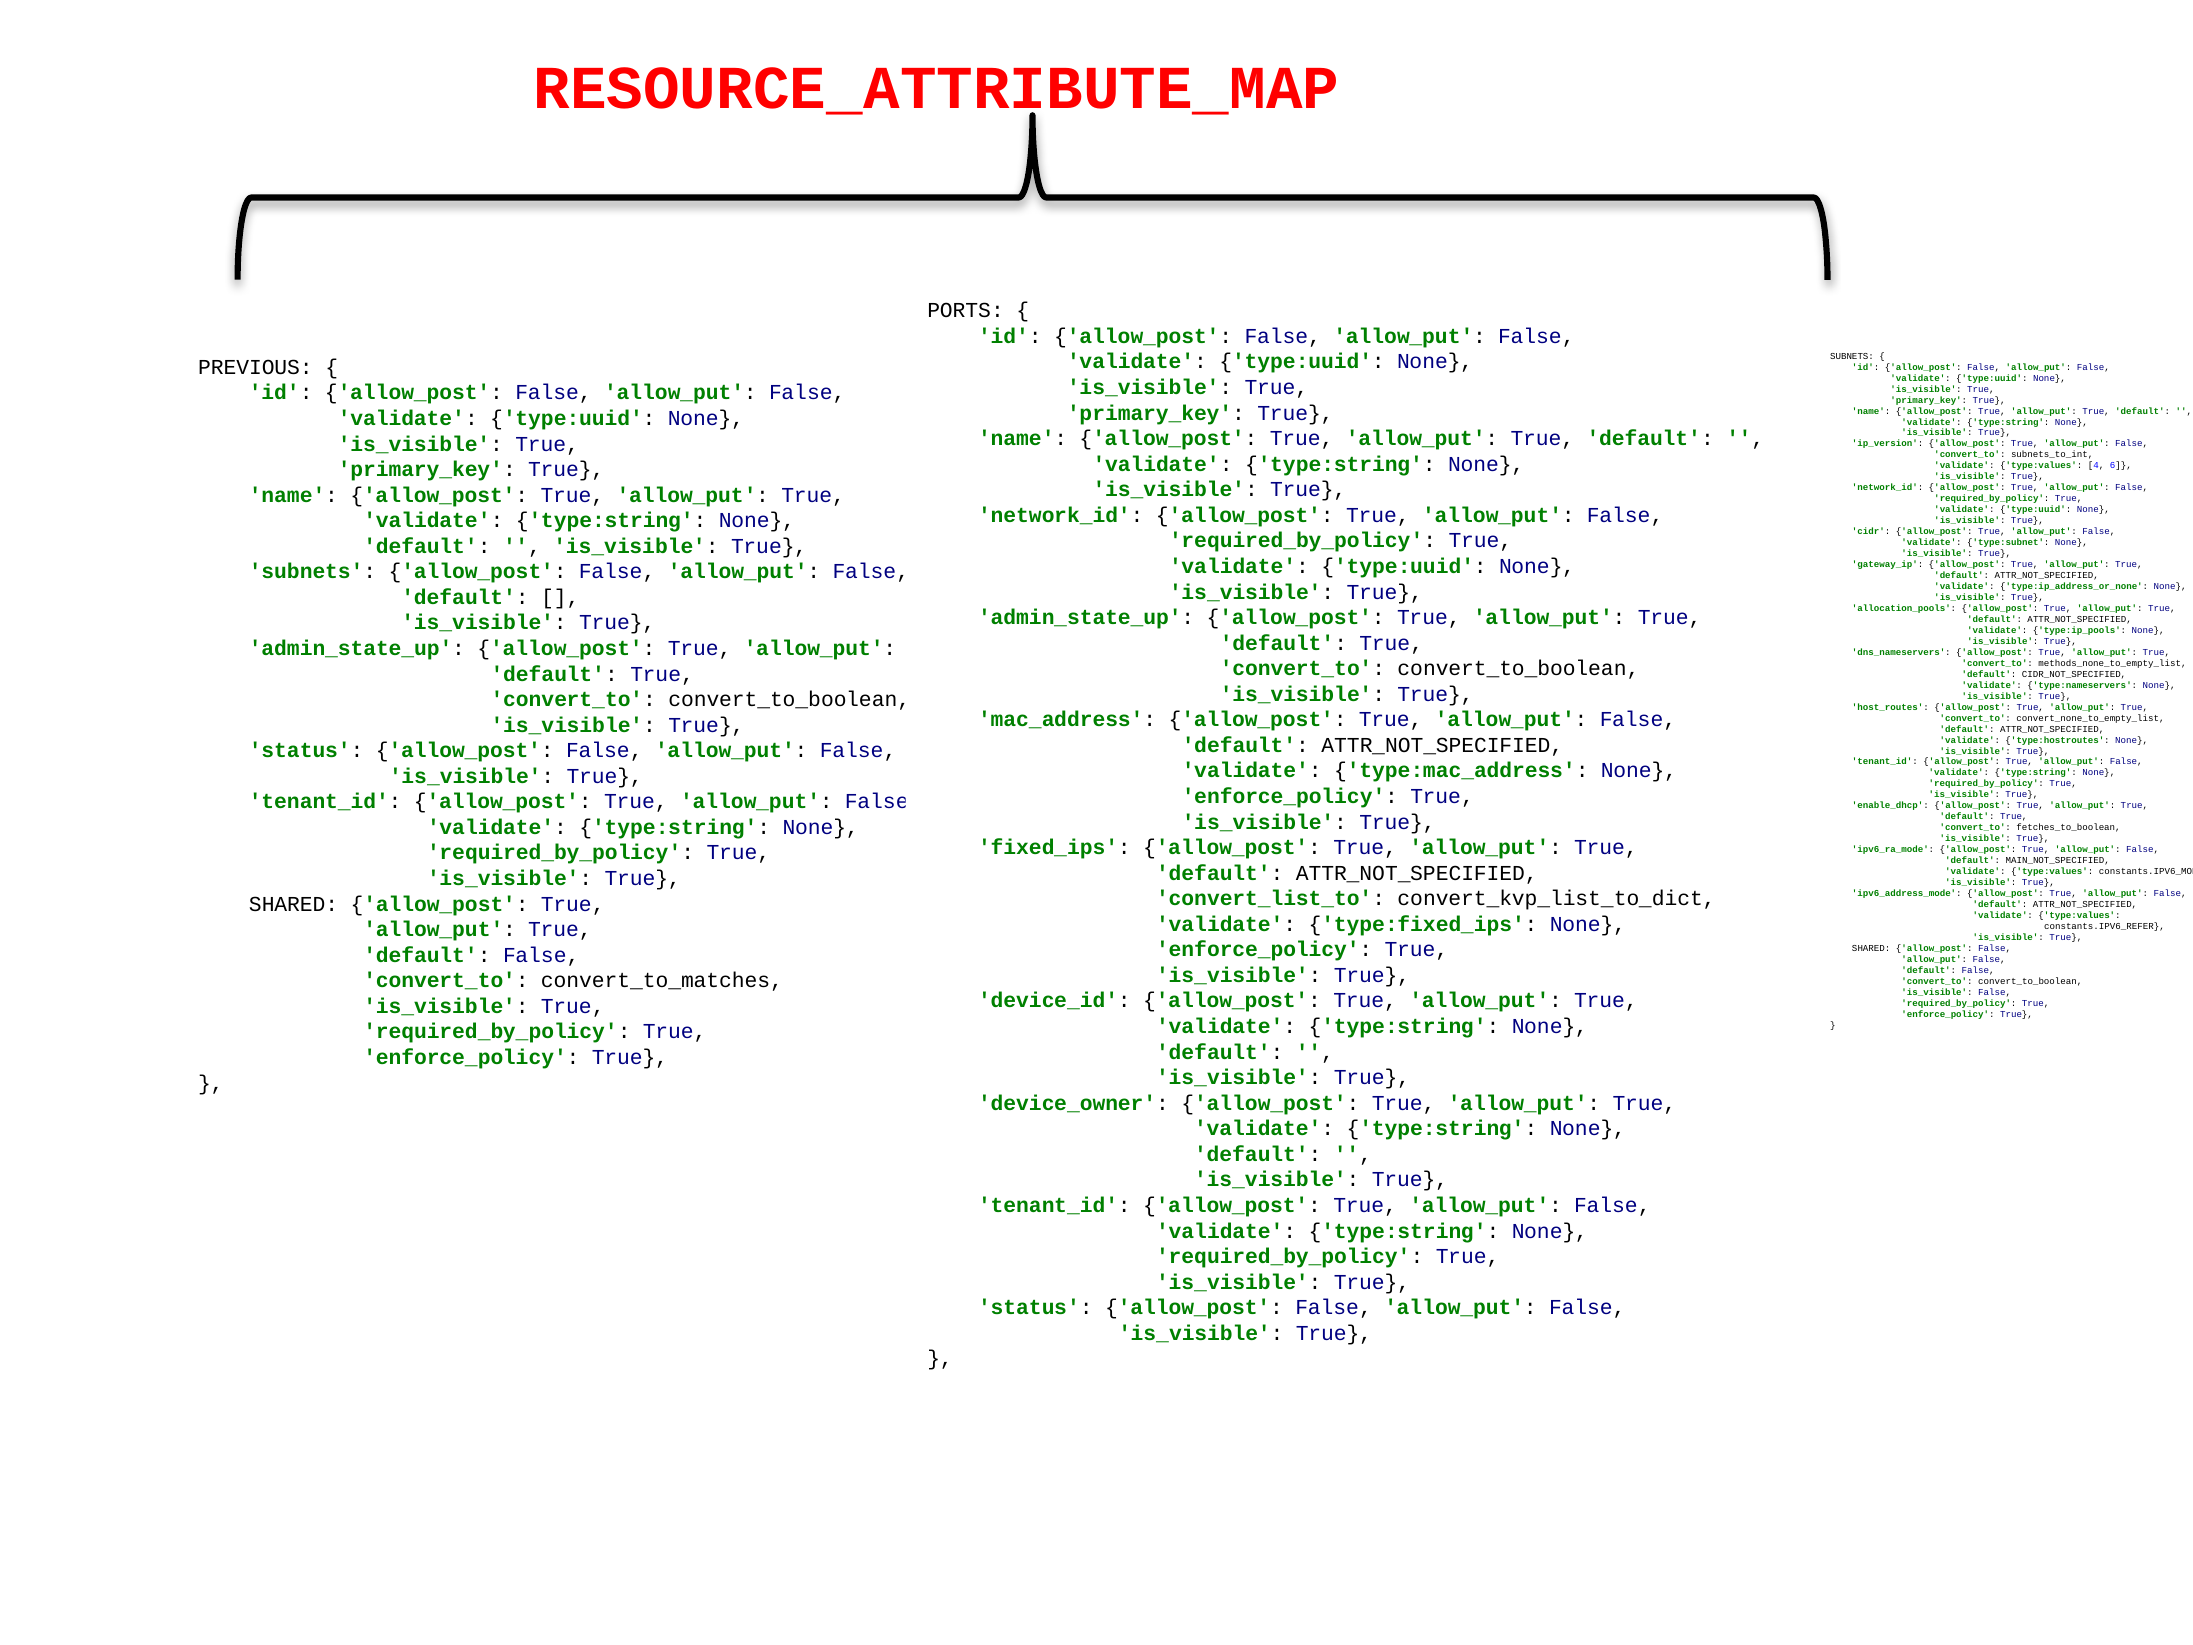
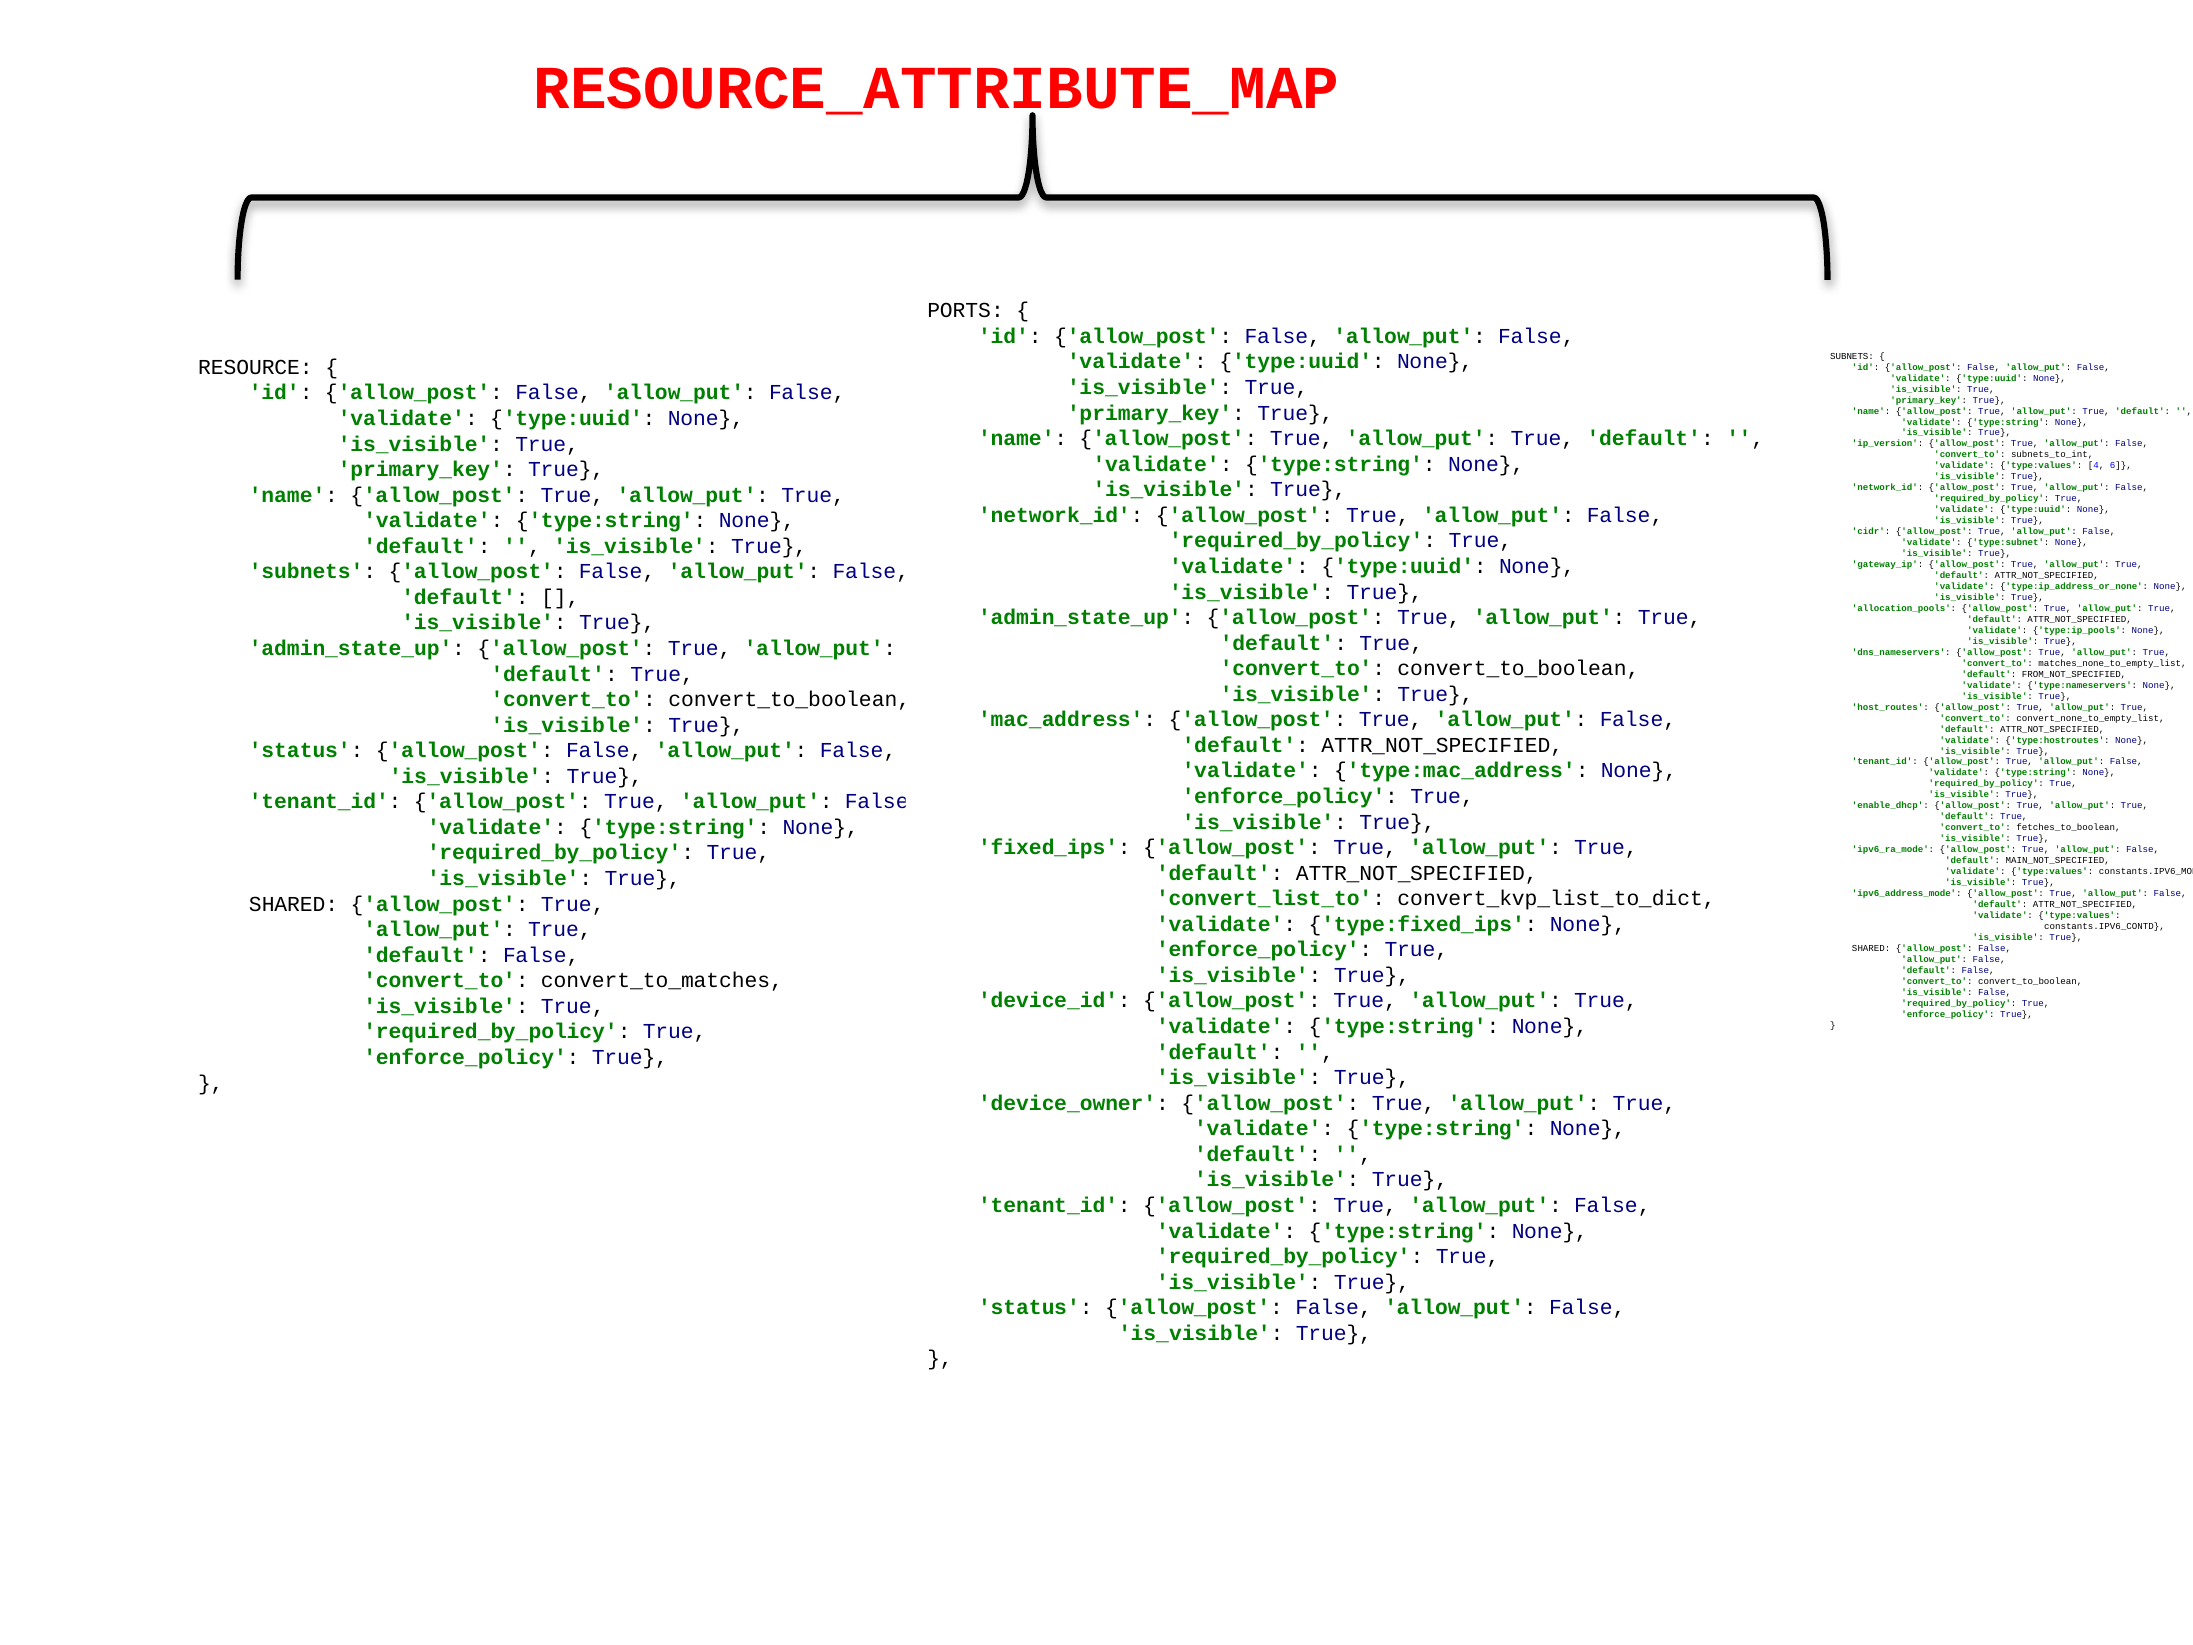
PREVIOUS: PREVIOUS -> RESOURCE
methods_none_to_empty_list: methods_none_to_empty_list -> matches_none_to_empty_list
CIDR_NOT_SPECIFIED: CIDR_NOT_SPECIFIED -> FROM_NOT_SPECIFIED
constants.IPV6_REFER: constants.IPV6_REFER -> constants.IPV6_CONTD
